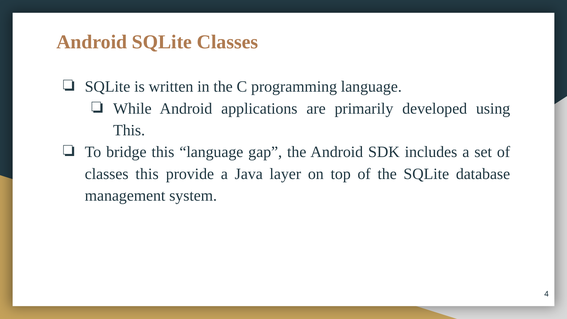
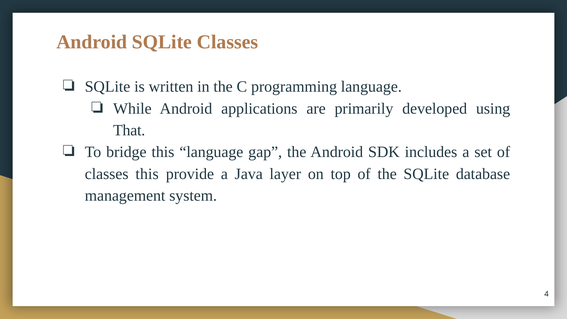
This at (129, 130): This -> That
